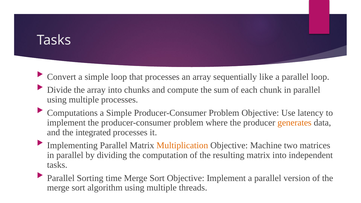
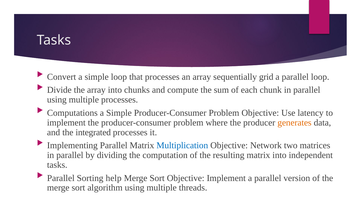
like: like -> grid
Multiplication colour: orange -> blue
Machine: Machine -> Network
time: time -> help
